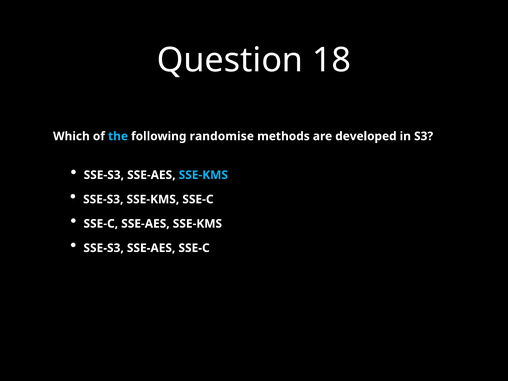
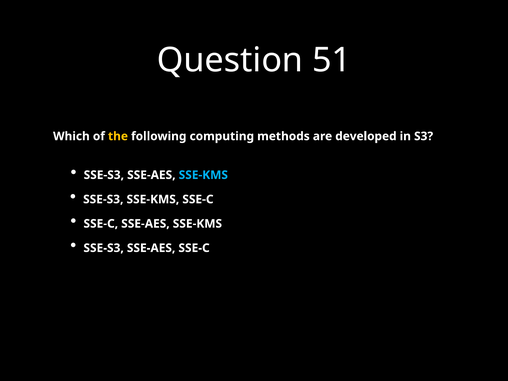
18: 18 -> 51
the colour: light blue -> yellow
randomise: randomise -> computing
